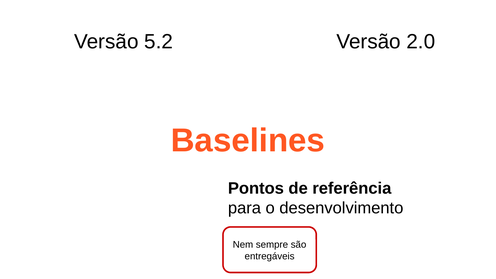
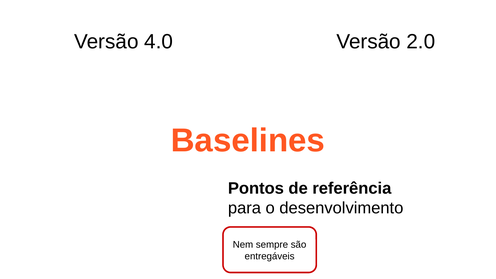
5.2: 5.2 -> 4.0
